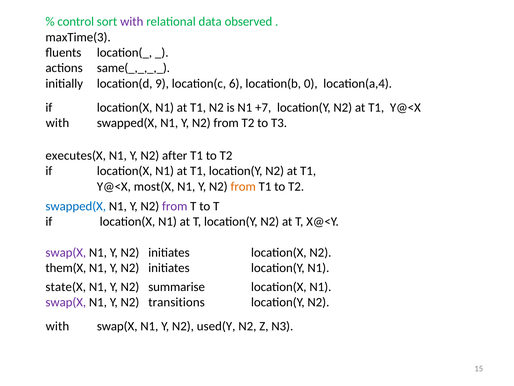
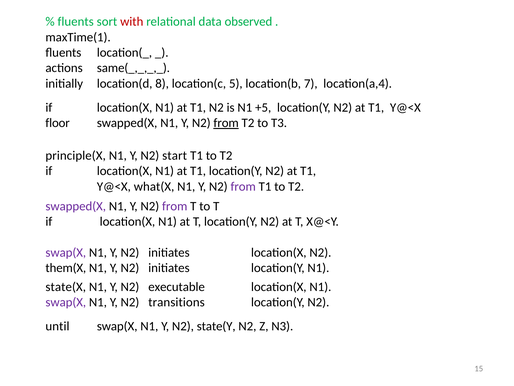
control at (76, 22): control -> fluents
with at (132, 22) colour: purple -> red
maxTime(3: maxTime(3 -> maxTime(1
9: 9 -> 8
6: 6 -> 5
0: 0 -> 7
+7: +7 -> +5
with at (57, 123): with -> floor
from at (226, 123) underline: none -> present
executes(X: executes(X -> principle(X
after: after -> start
most(X: most(X -> what(X
from at (243, 186) colour: orange -> purple
swapped(X at (76, 206) colour: blue -> purple
summarise: summarise -> executable
with at (57, 326): with -> until
used(Y: used(Y -> state(Y
